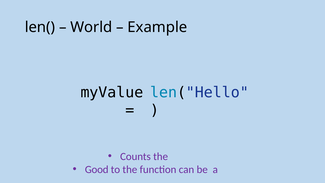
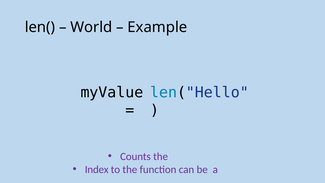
Good: Good -> Index
